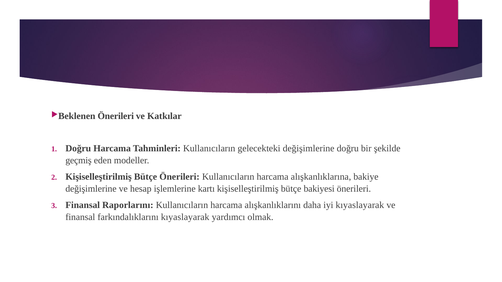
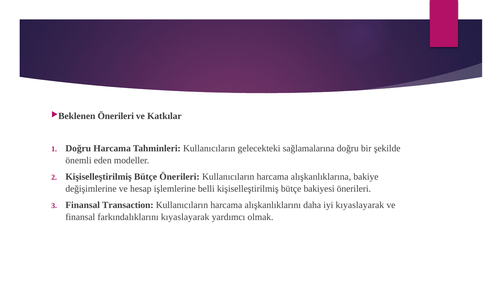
gelecekteki değişimlerine: değişimlerine -> sağlamalarına
geçmiş: geçmiş -> önemli
kartı: kartı -> belli
Raporlarını: Raporlarını -> Transaction
